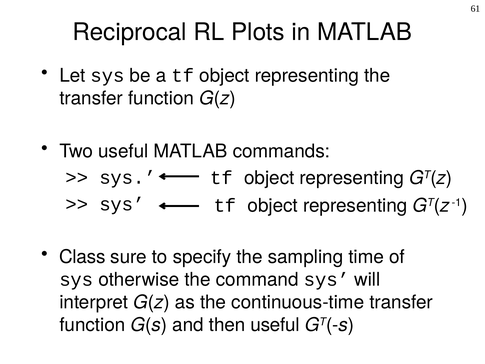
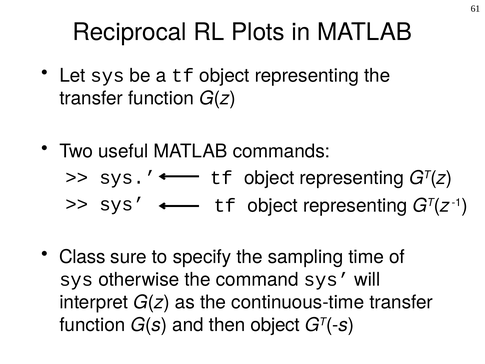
then useful: useful -> object
